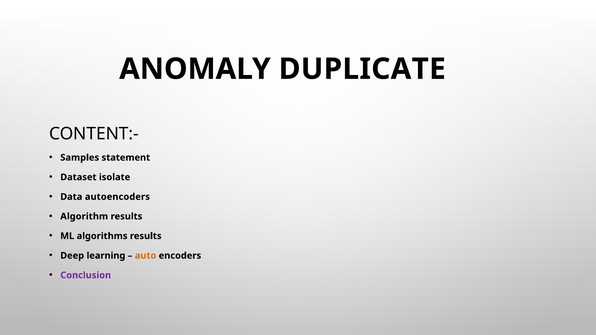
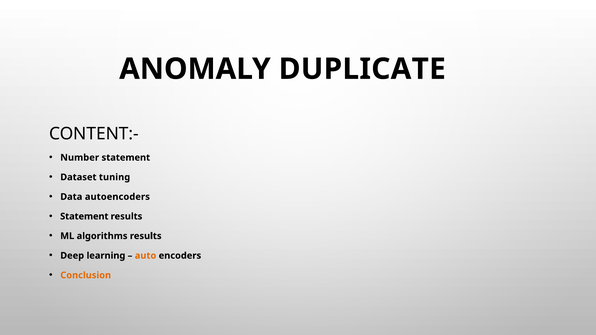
Samples: Samples -> Number
isolate: isolate -> tuning
Algorithm at (84, 217): Algorithm -> Statement
Conclusion colour: purple -> orange
